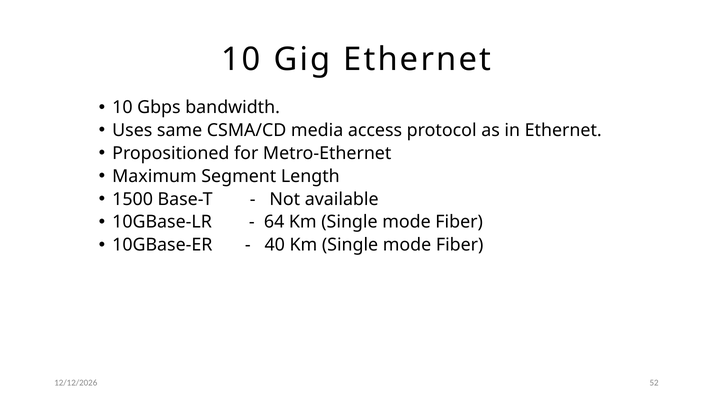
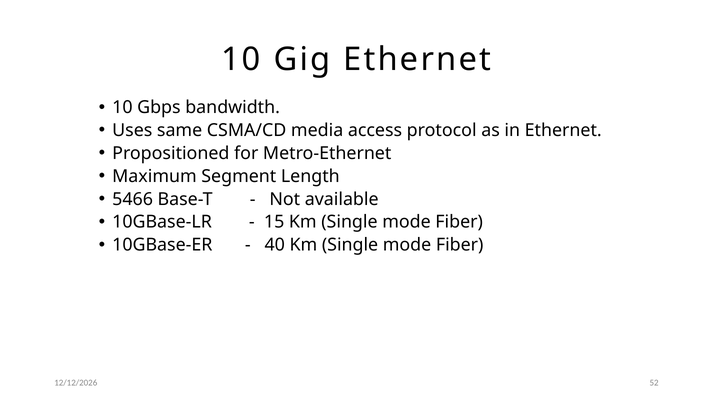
1500: 1500 -> 5466
64: 64 -> 15
